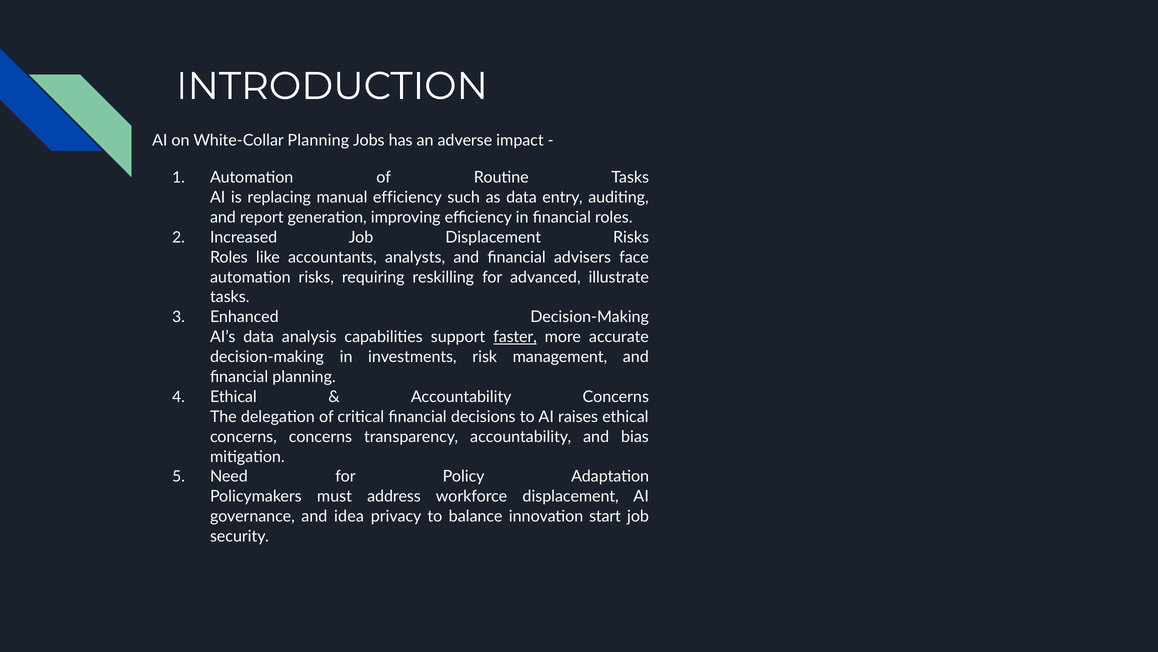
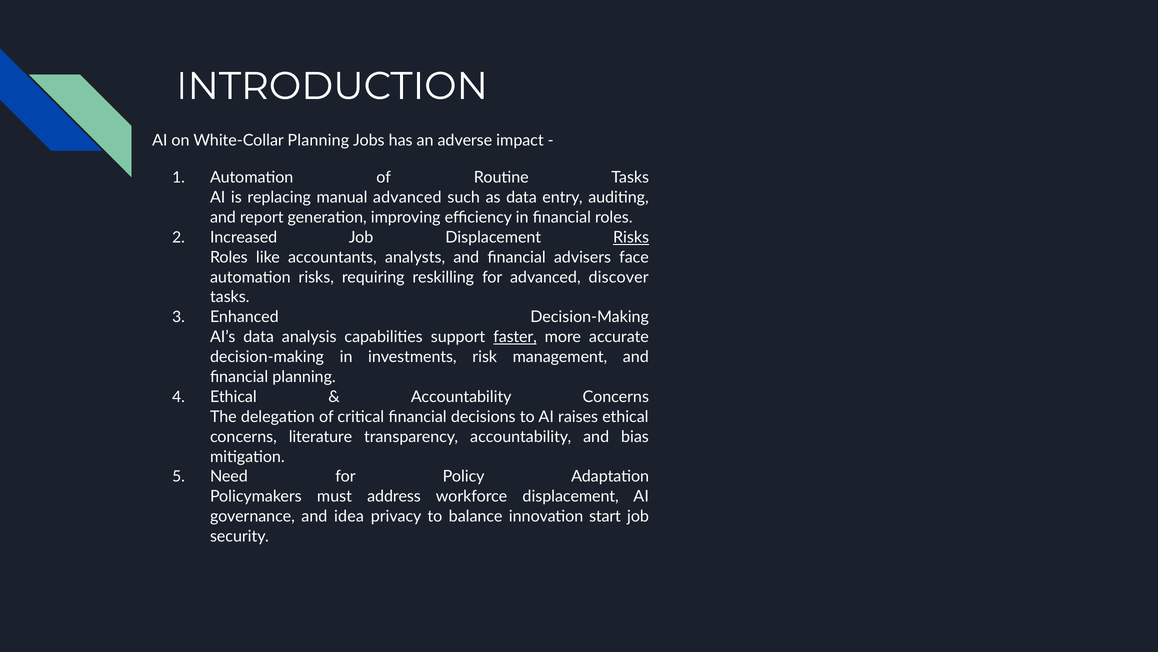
manual efficiency: efficiency -> advanced
Risks at (631, 237) underline: none -> present
illustrate: illustrate -> discover
concerns concerns: concerns -> literature
